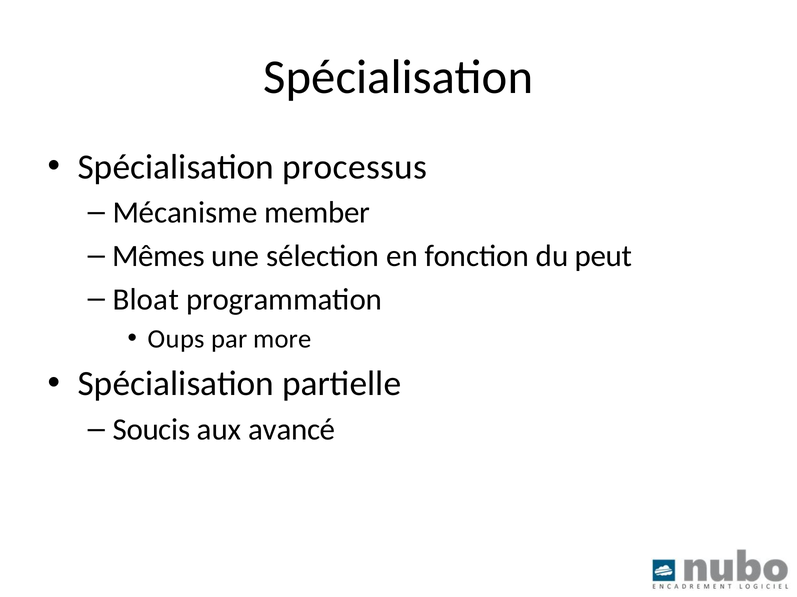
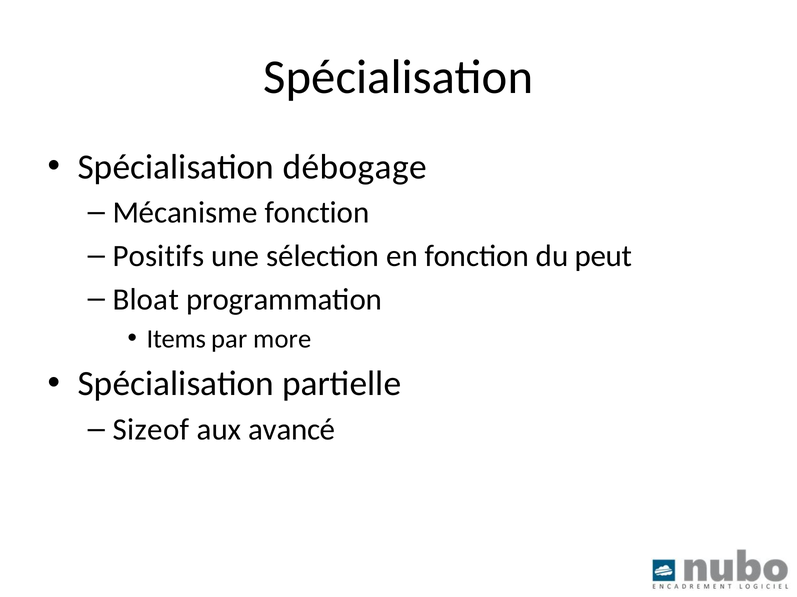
processus: processus -> débogage
Mécanisme member: member -> fonction
Mêmes: Mêmes -> Positifs
Oups: Oups -> Items
Soucis: Soucis -> Sizeof
